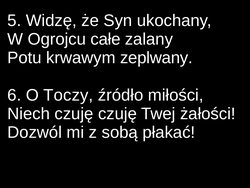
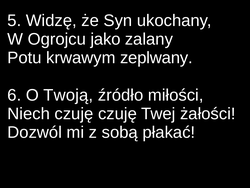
całe: całe -> jako
Toczy: Toczy -> Twoją
